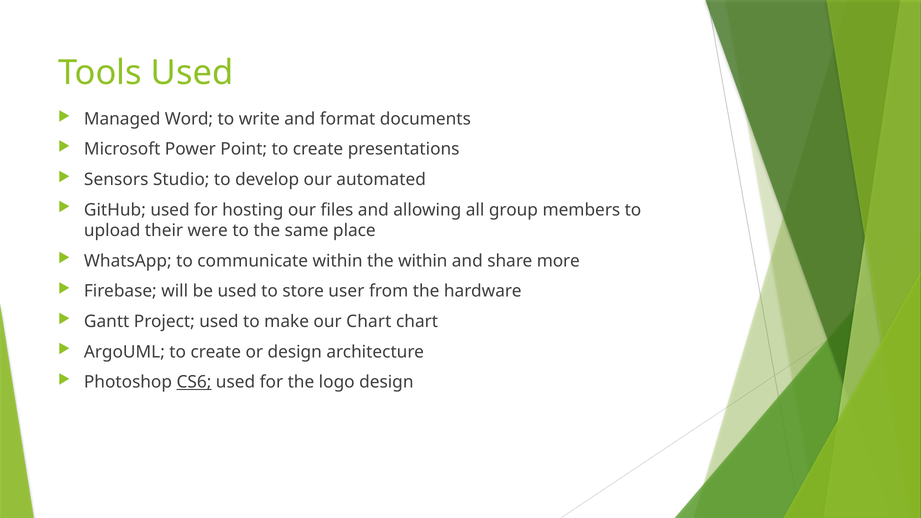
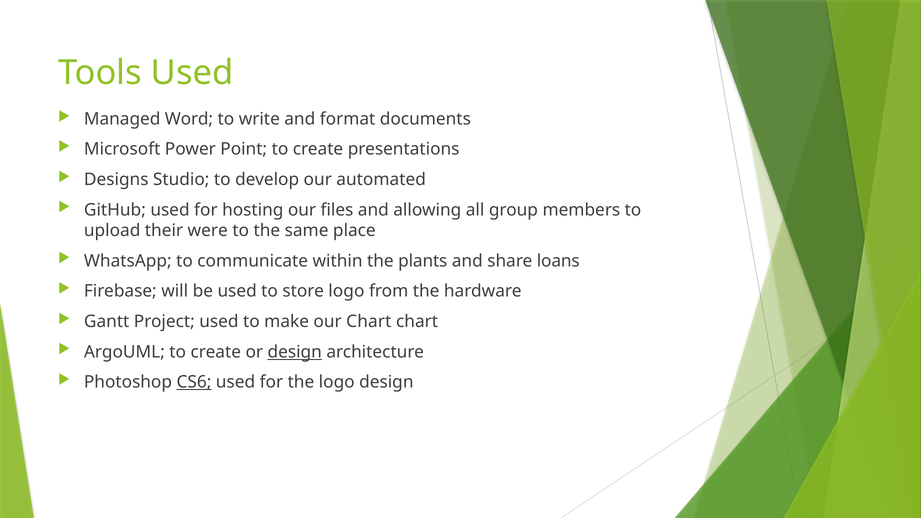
Sensors: Sensors -> Designs
the within: within -> plants
more: more -> loans
store user: user -> logo
design at (295, 352) underline: none -> present
